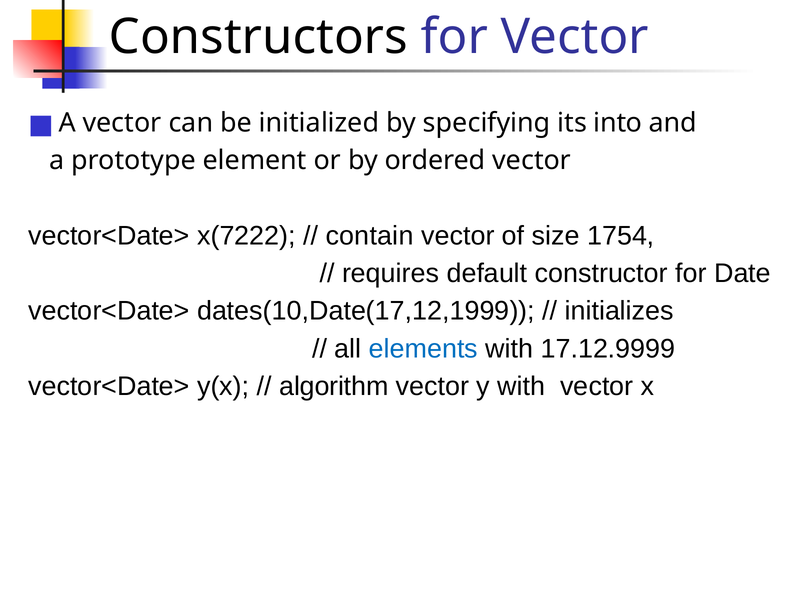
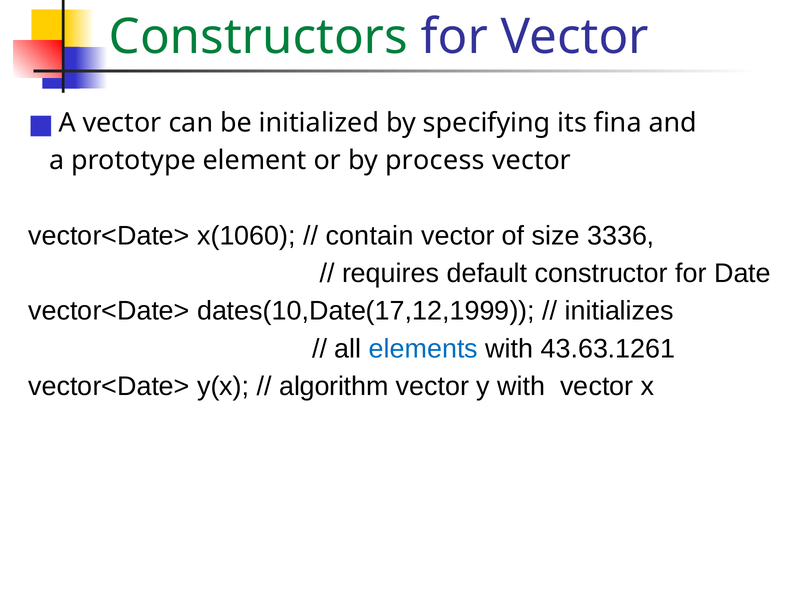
Constructors colour: black -> green
into: into -> fina
ordered: ordered -> process
x(7222: x(7222 -> x(1060
1754: 1754 -> 3336
17.12.9999: 17.12.9999 -> 43.63.1261
